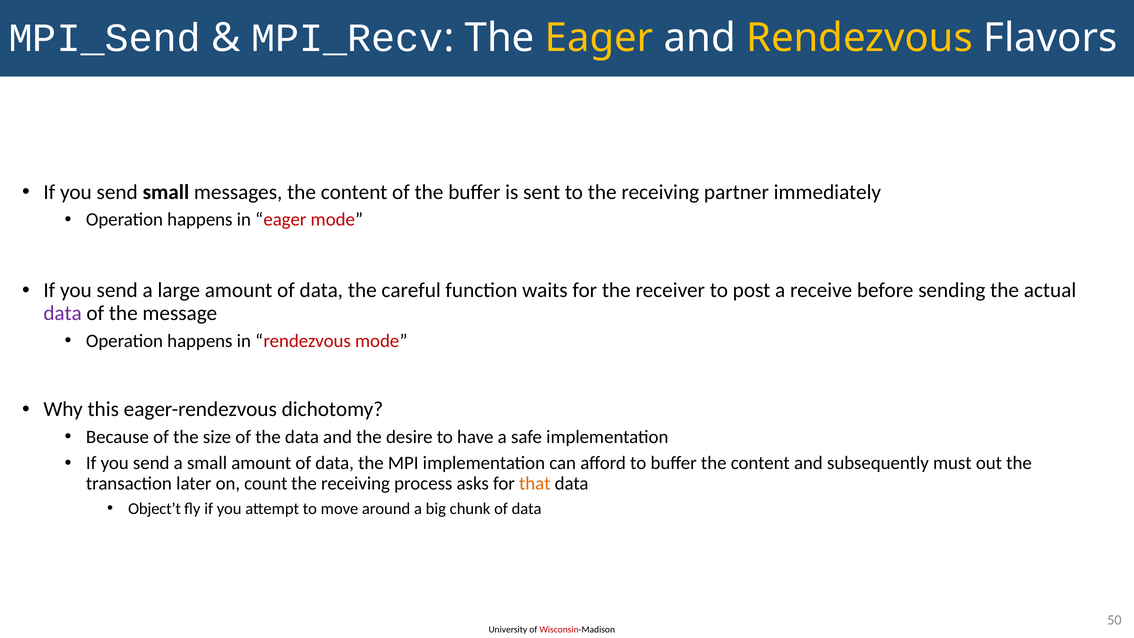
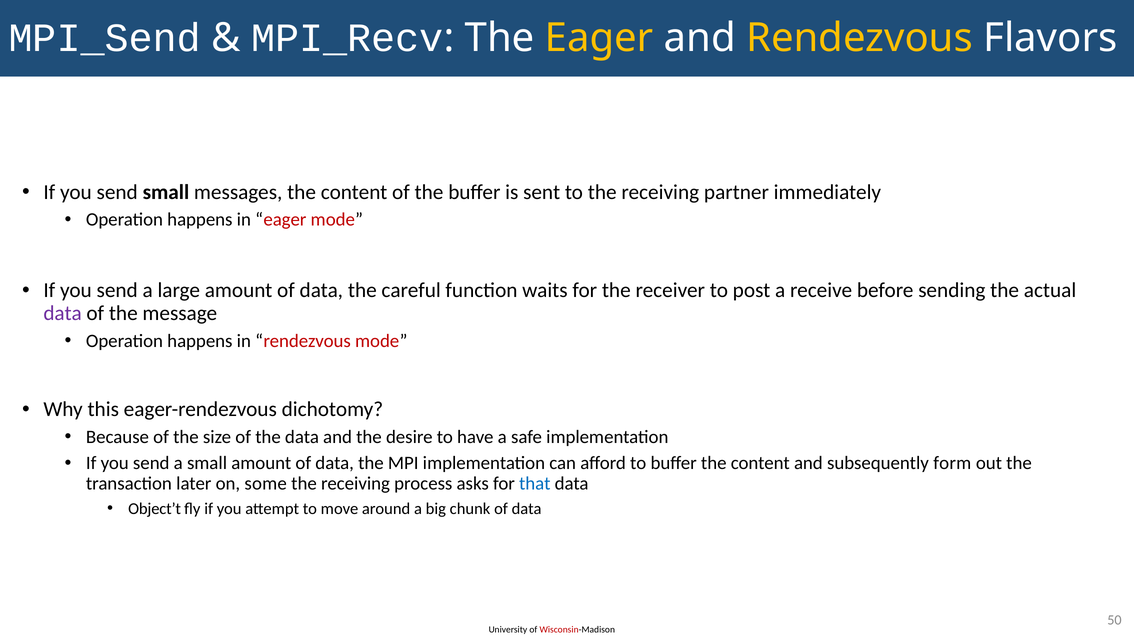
must: must -> form
count: count -> some
that colour: orange -> blue
